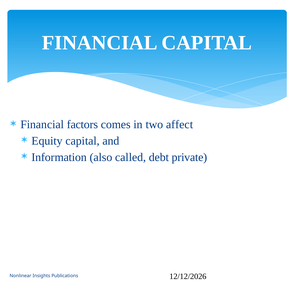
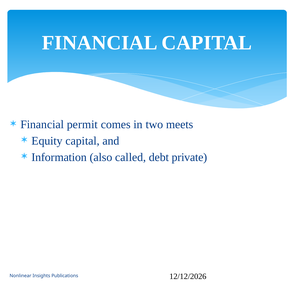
factors: factors -> permit
affect: affect -> meets
